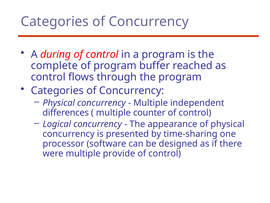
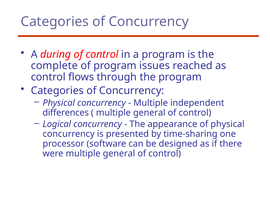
buffer: buffer -> issues
counter at (149, 112): counter -> general
were multiple provide: provide -> general
